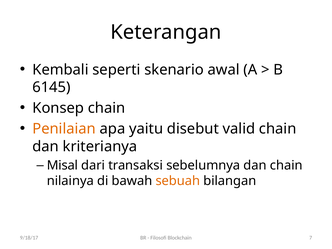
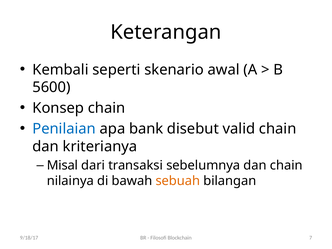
6145: 6145 -> 5600
Penilaian colour: orange -> blue
yaitu: yaitu -> bank
